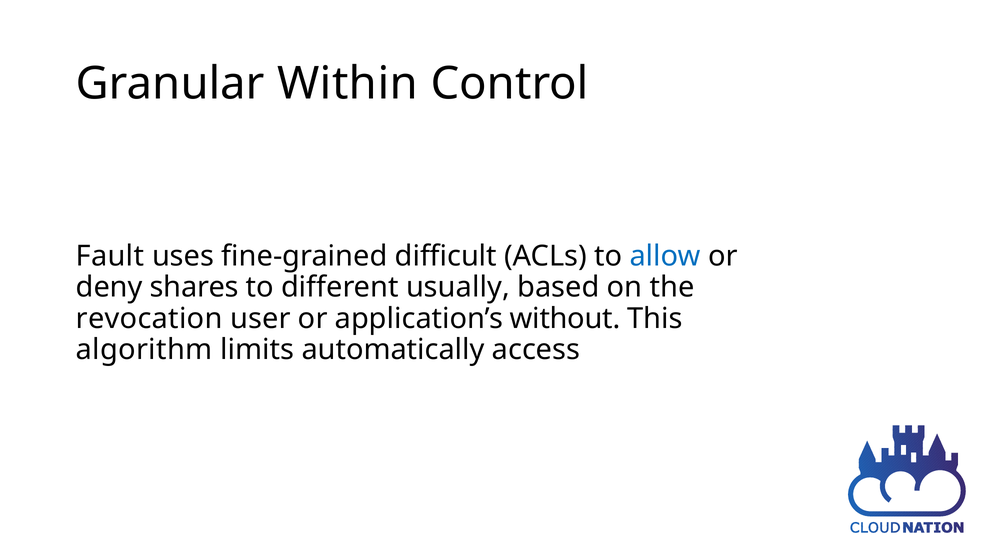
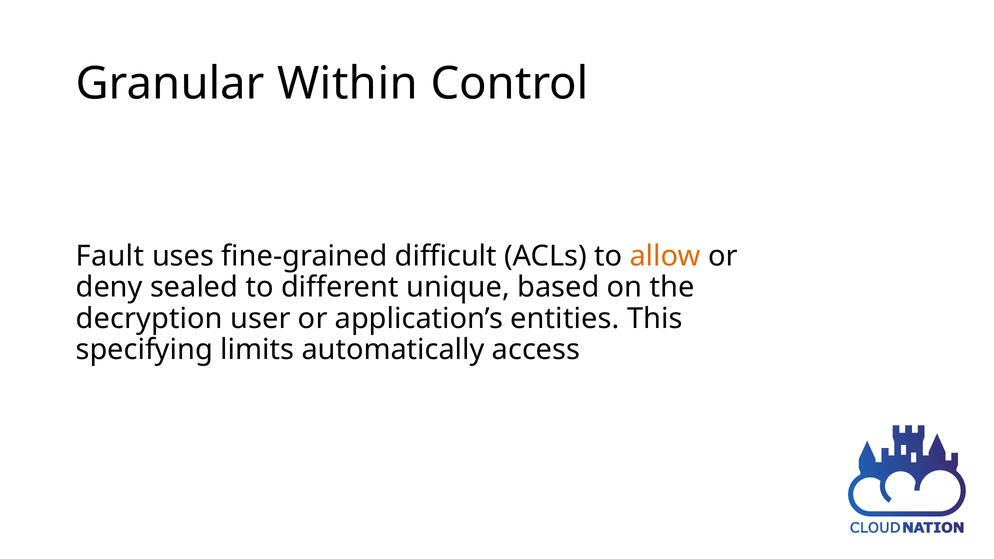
allow colour: blue -> orange
shares: shares -> sealed
usually: usually -> unique
revocation: revocation -> decryption
without: without -> entities
algorithm: algorithm -> specifying
